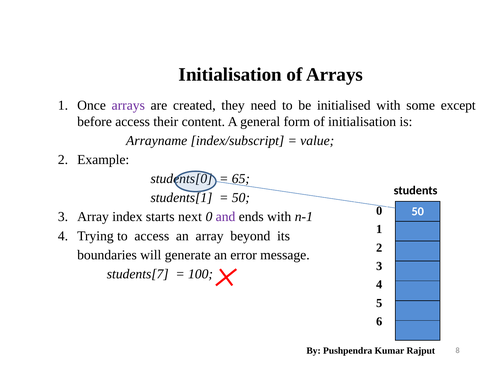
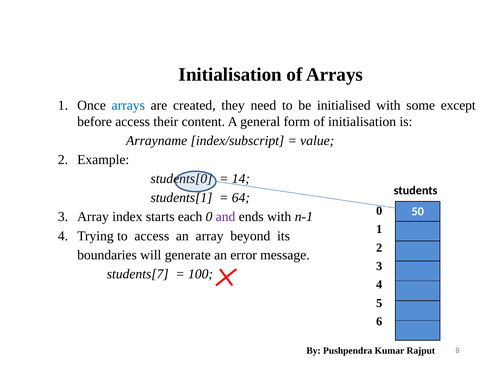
arrays at (128, 105) colour: purple -> blue
65: 65 -> 14
50 at (241, 198): 50 -> 64
next: next -> each
